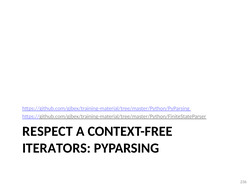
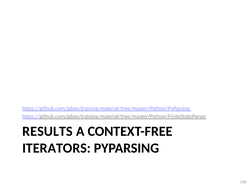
RESPECT: RESPECT -> RESULTS
